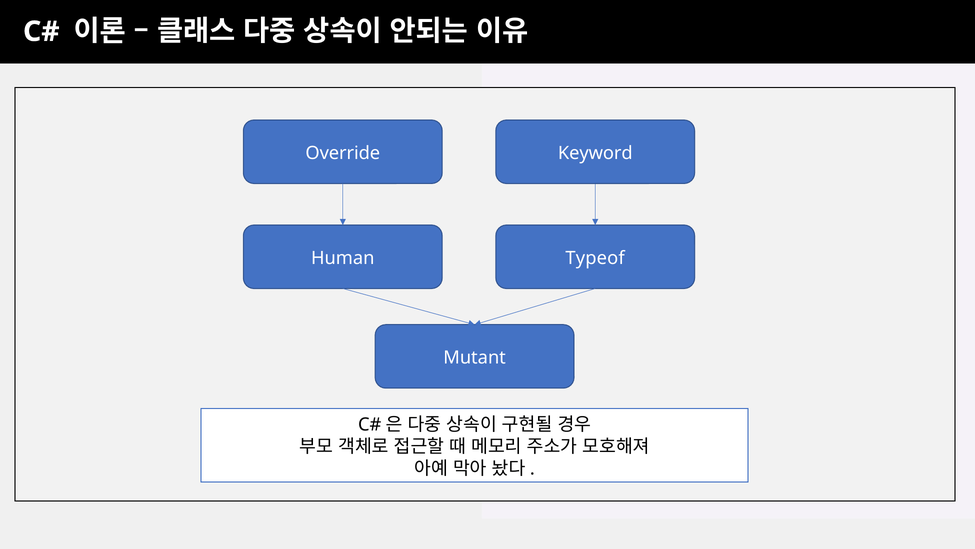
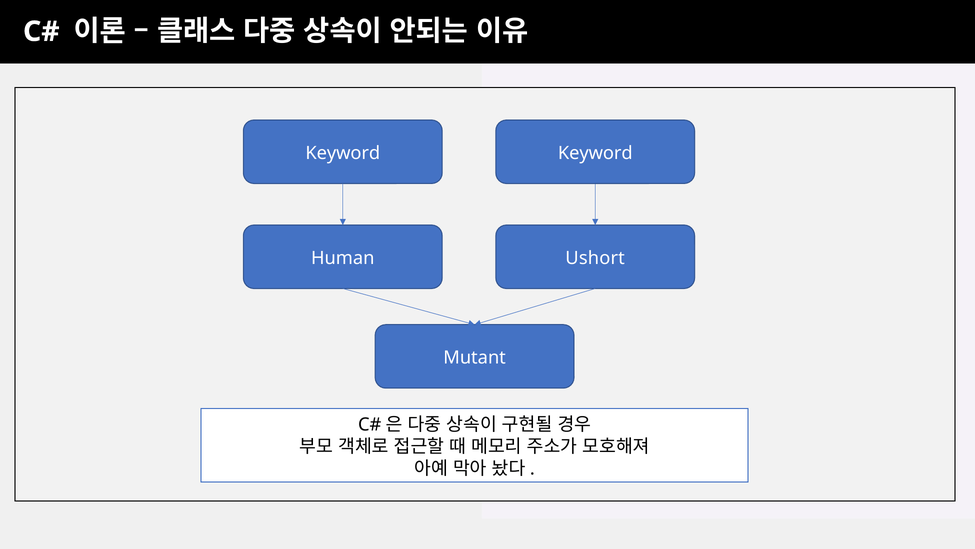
Override at (343, 153): Override -> Keyword
Typeof: Typeof -> Ushort
